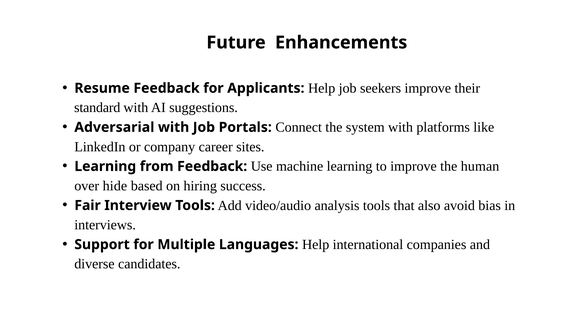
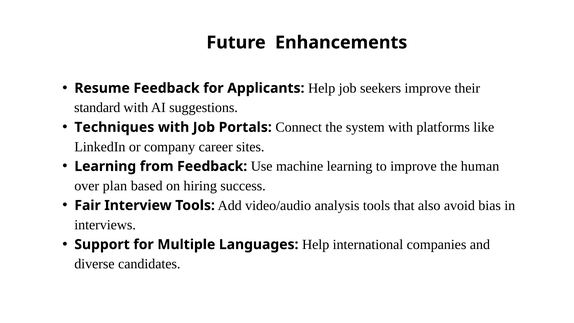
Adversarial: Adversarial -> Techniques
hide: hide -> plan
